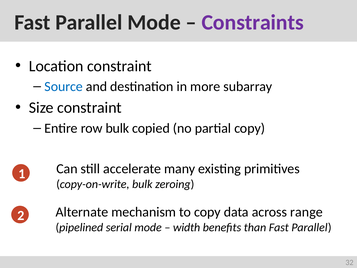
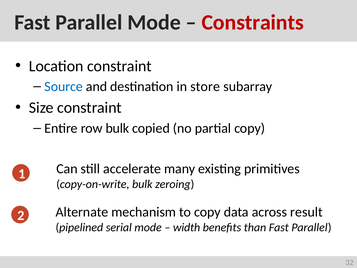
Constraints colour: purple -> red
more: more -> store
range: range -> result
